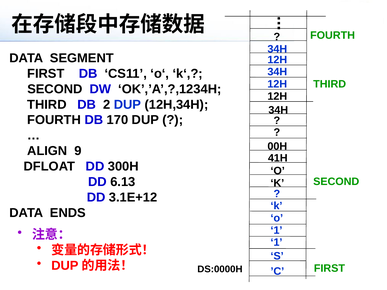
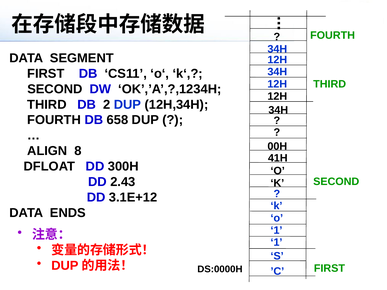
170: 170 -> 658
9: 9 -> 8
6.13: 6.13 -> 2.43
